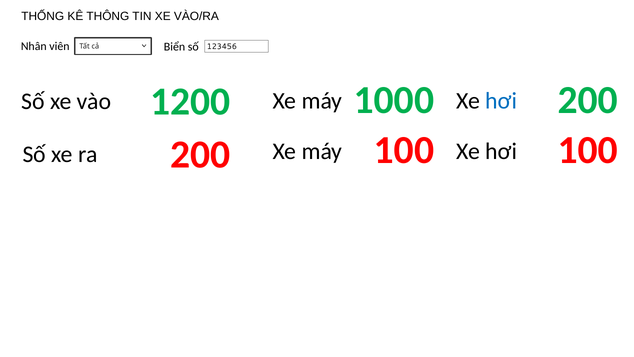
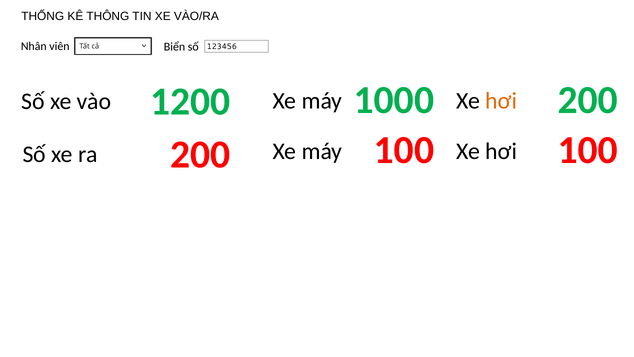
hơi at (501, 101) colour: blue -> orange
